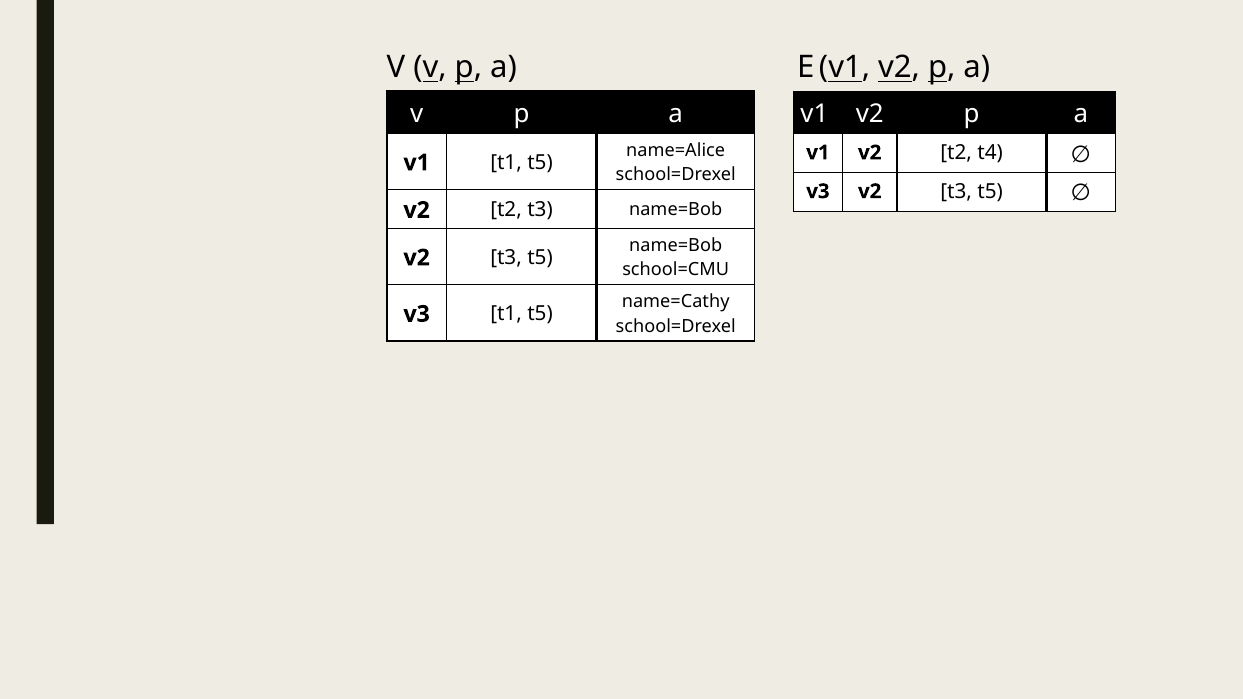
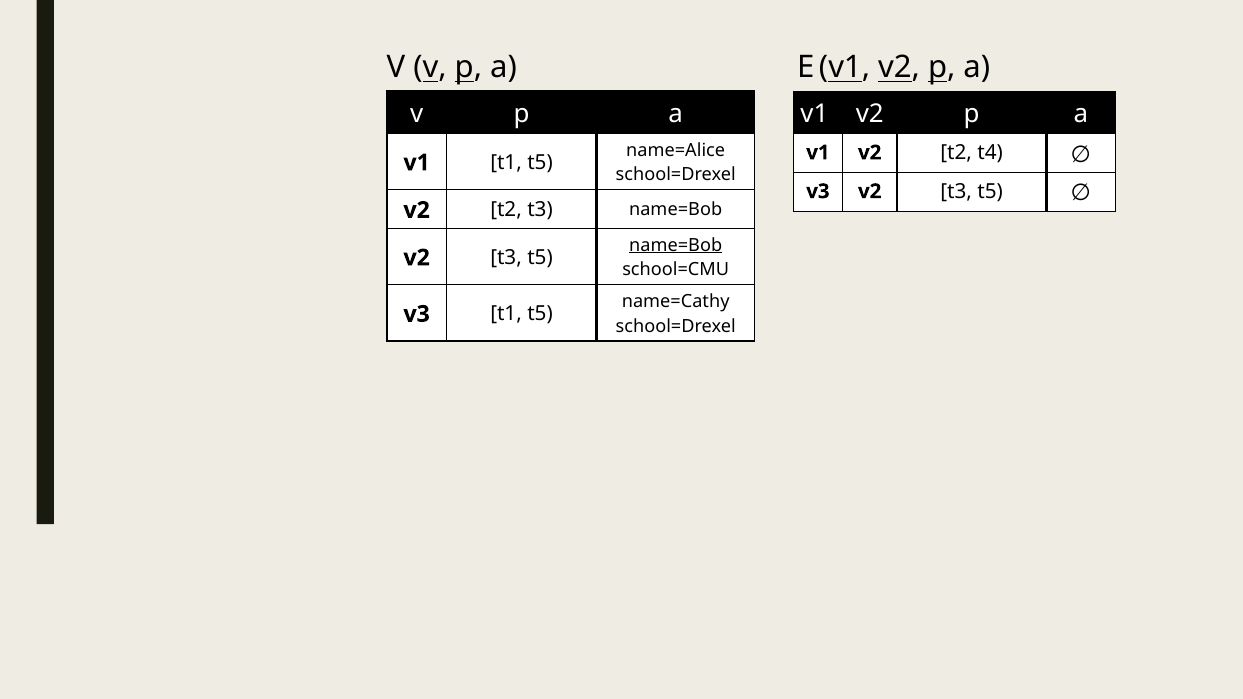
name=Bob at (676, 245) underline: none -> present
